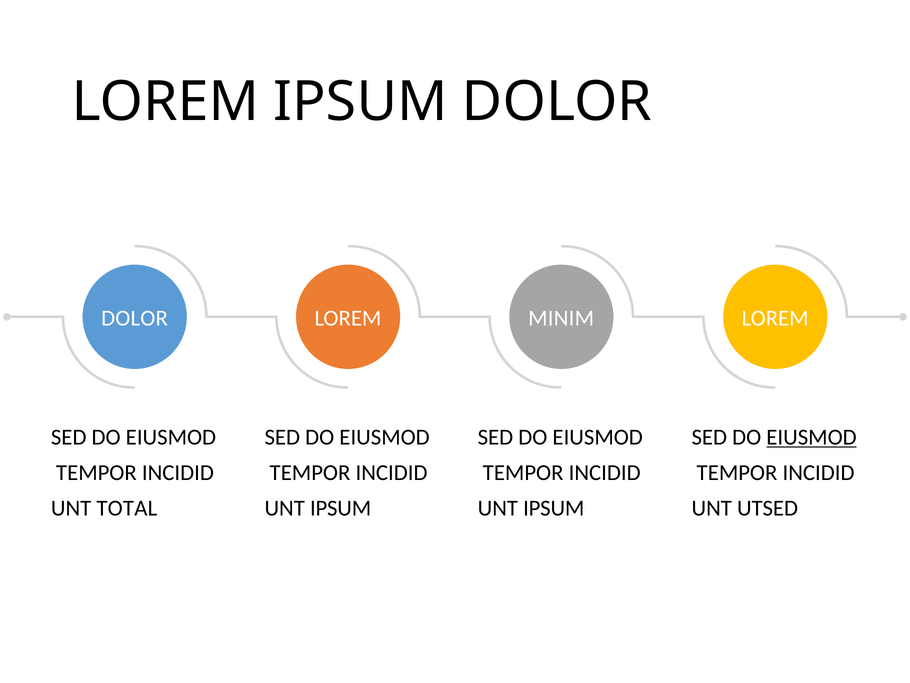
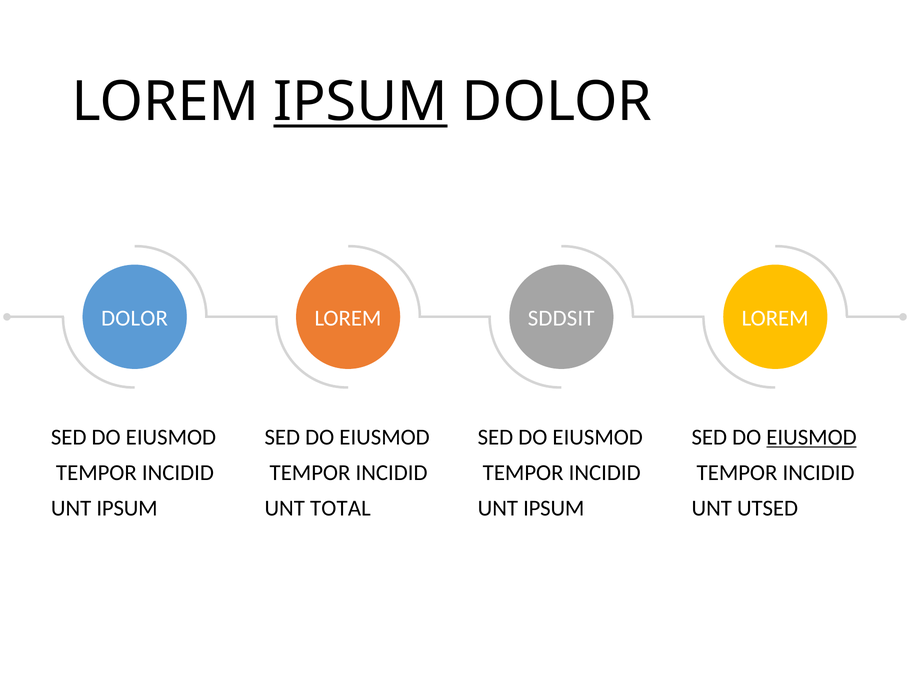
IPSUM at (361, 102) underline: none -> present
MINIM: MINIM -> SDDSIT
TOTAL at (127, 508): TOTAL -> IPSUM
IPSUM at (341, 508): IPSUM -> TOTAL
